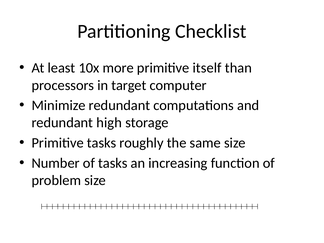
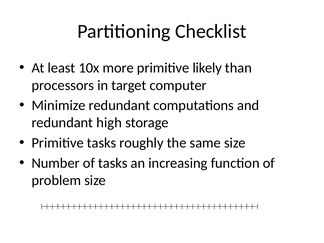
itself: itself -> likely
